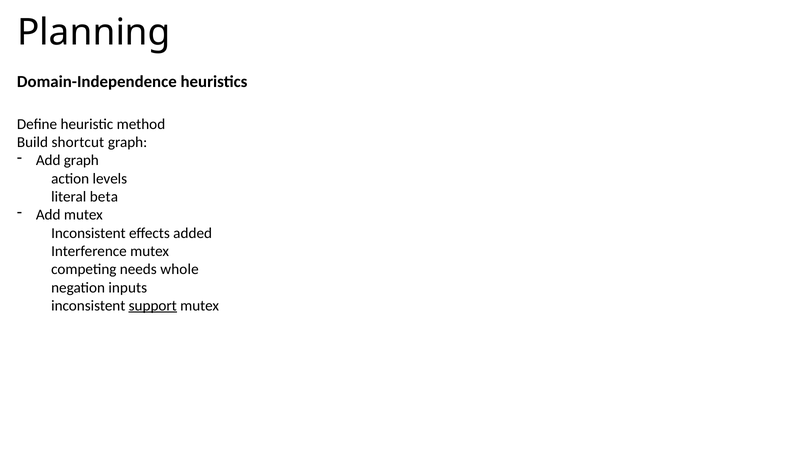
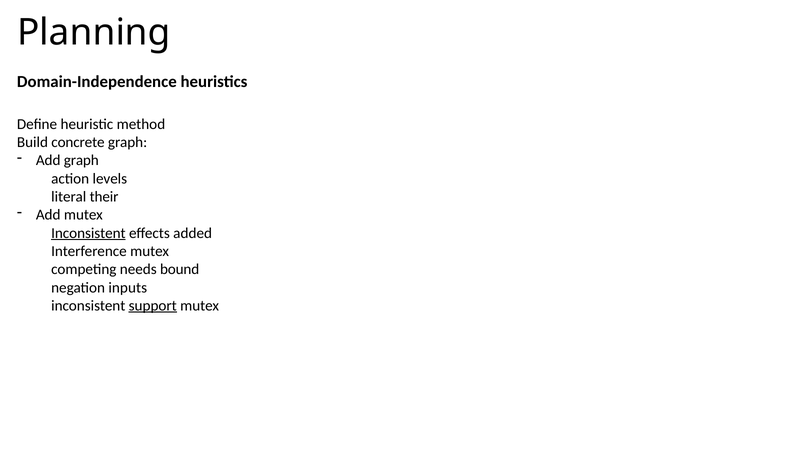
shortcut: shortcut -> concrete
beta: beta -> their
Inconsistent at (88, 233) underline: none -> present
whole: whole -> bound
